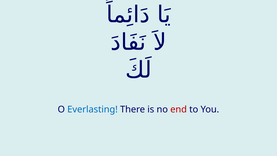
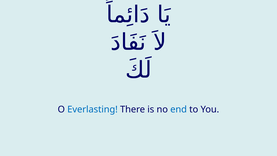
end colour: red -> blue
